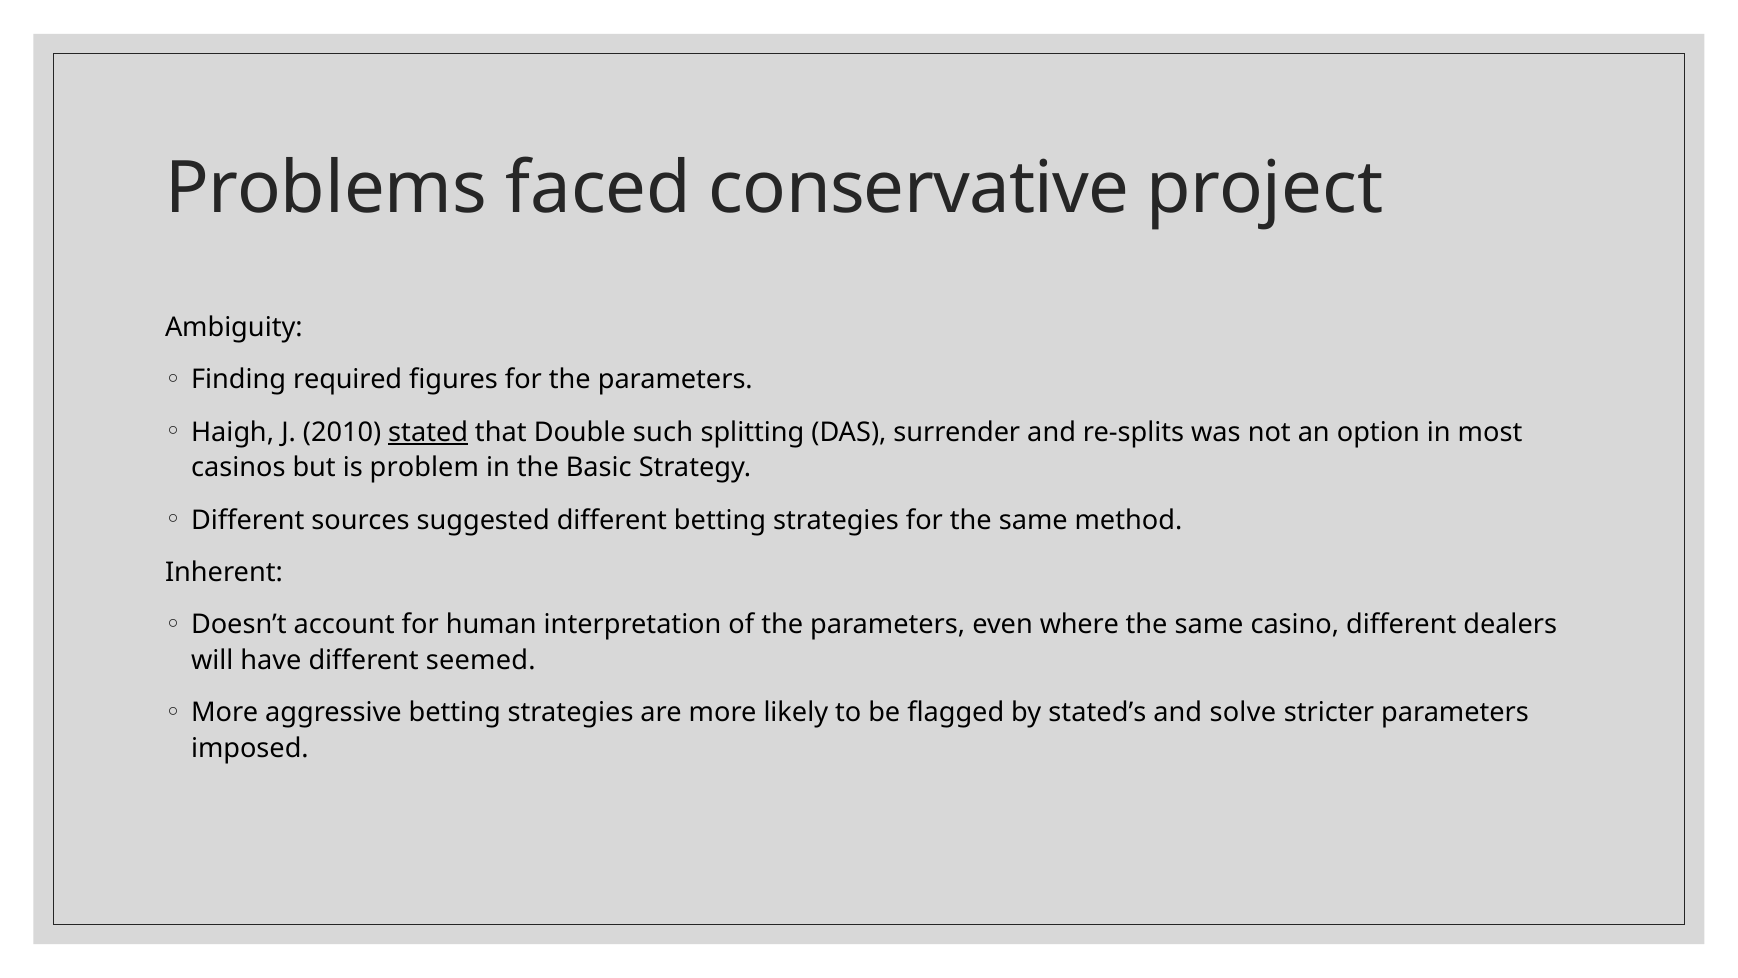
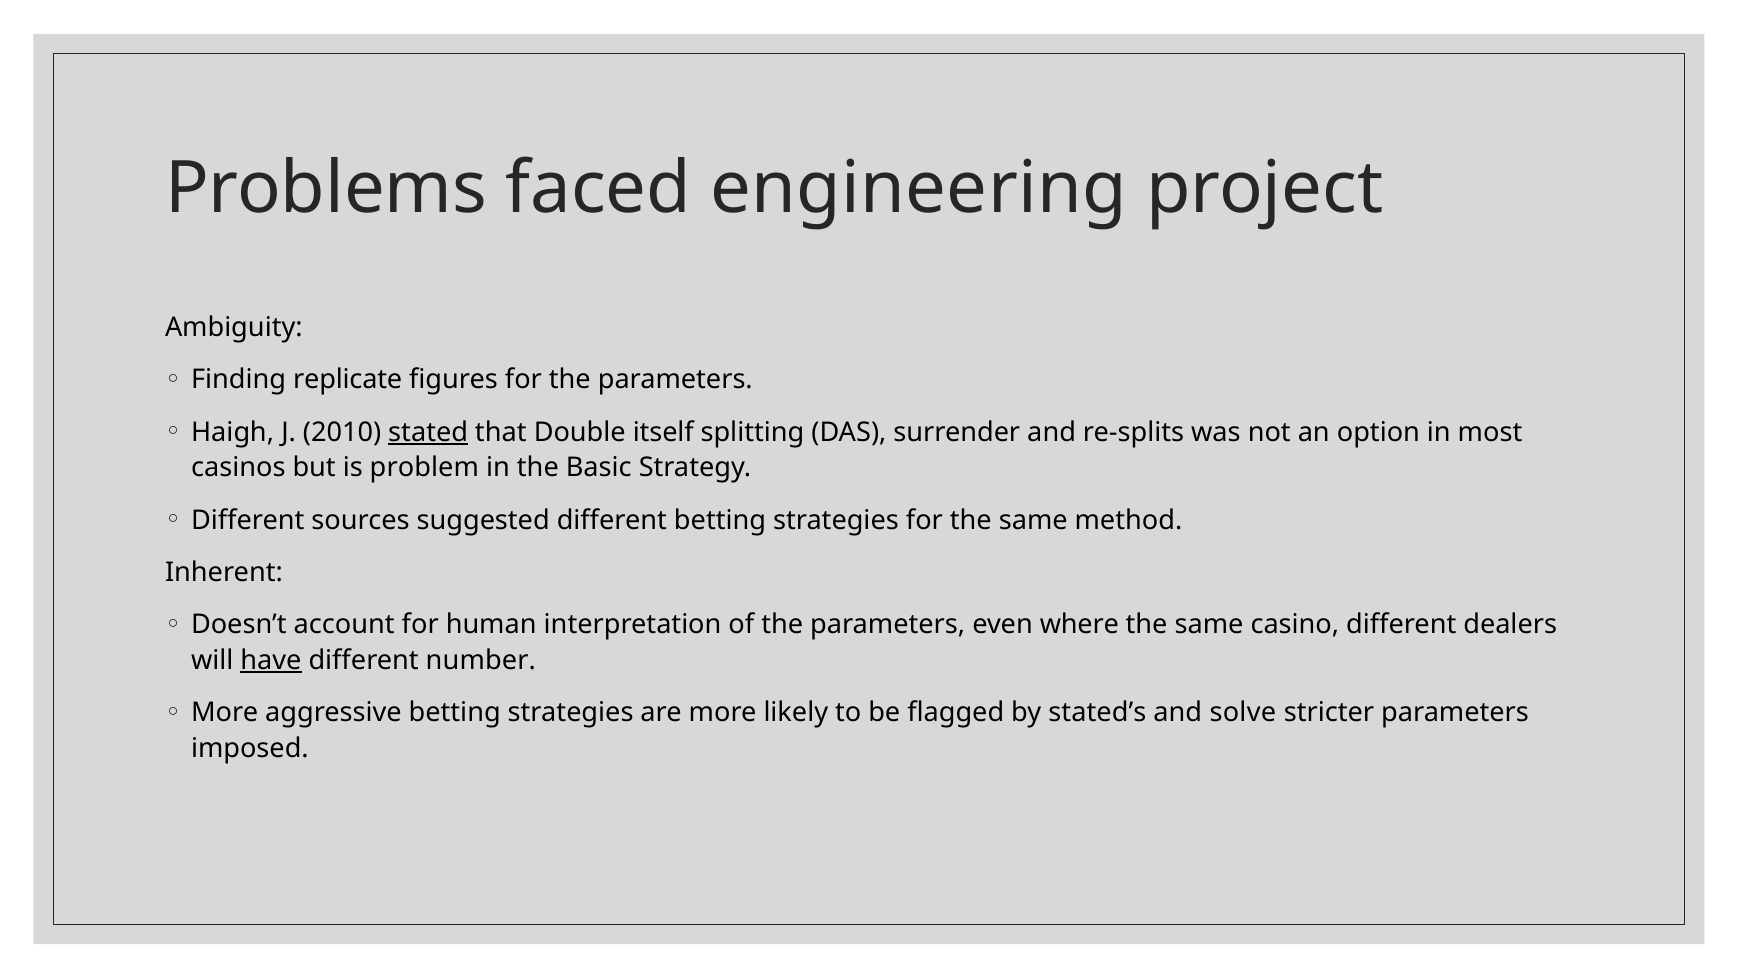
conservative: conservative -> engineering
required: required -> replicate
such: such -> itself
have underline: none -> present
seemed: seemed -> number
